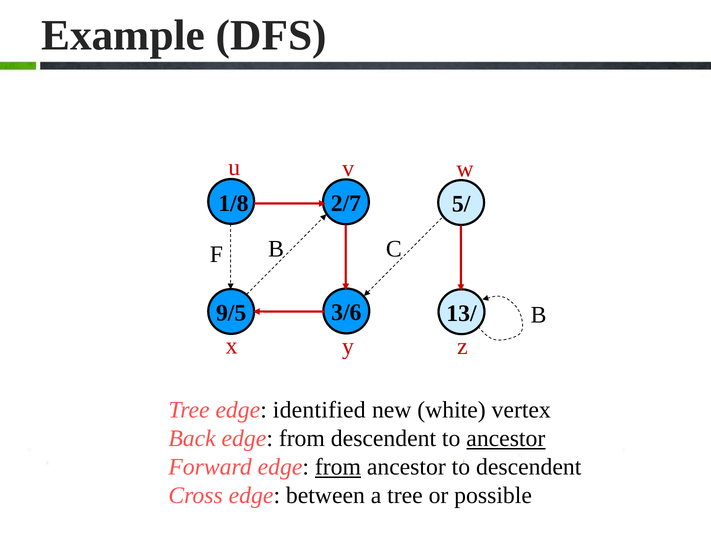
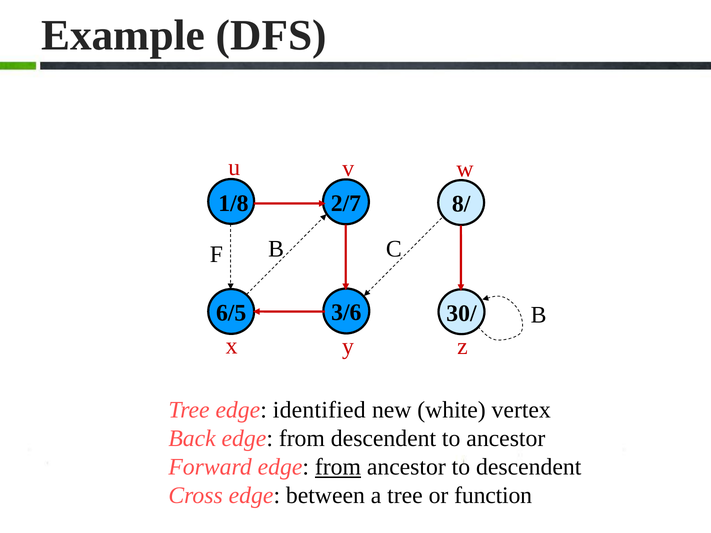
5/: 5/ -> 8/
9/5: 9/5 -> 6/5
13/: 13/ -> 30/
ancestor at (506, 439) underline: present -> none
possible: possible -> function
